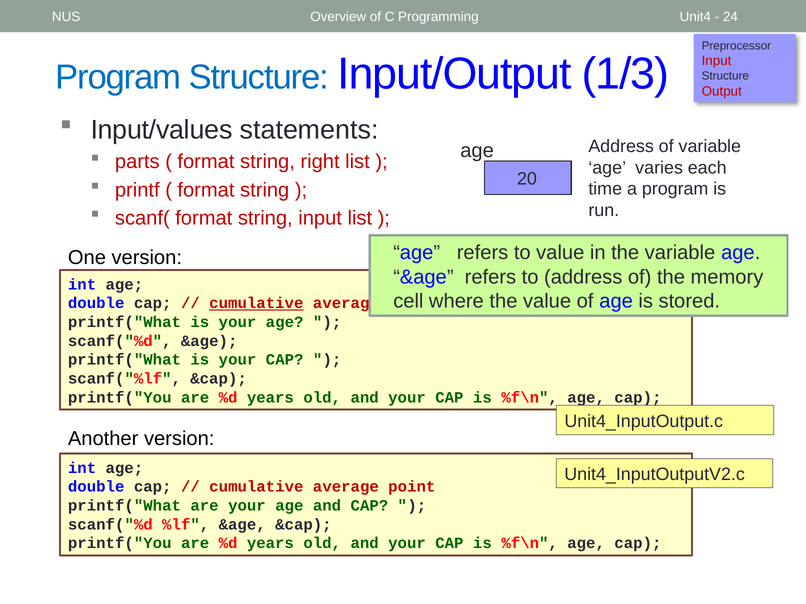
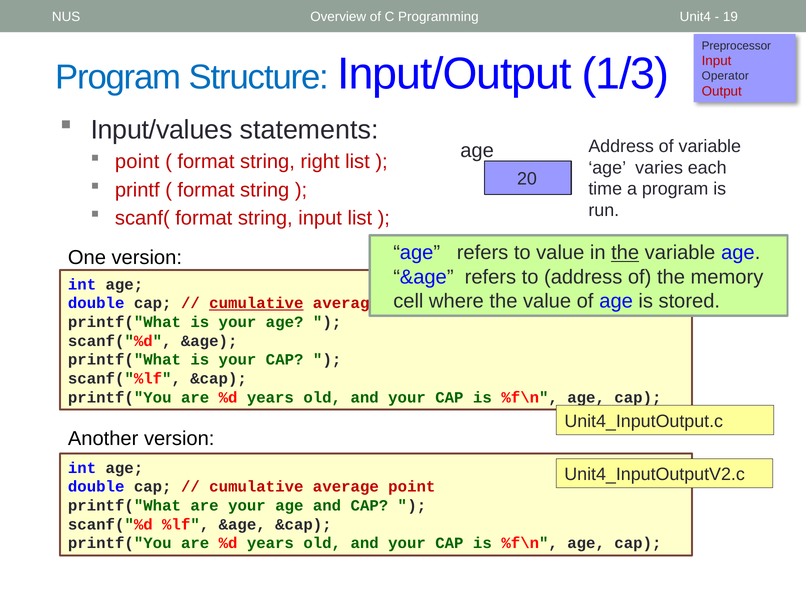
24: 24 -> 19
Structure at (725, 76): Structure -> Operator
parts at (137, 162): parts -> point
the at (625, 253) underline: none -> present
